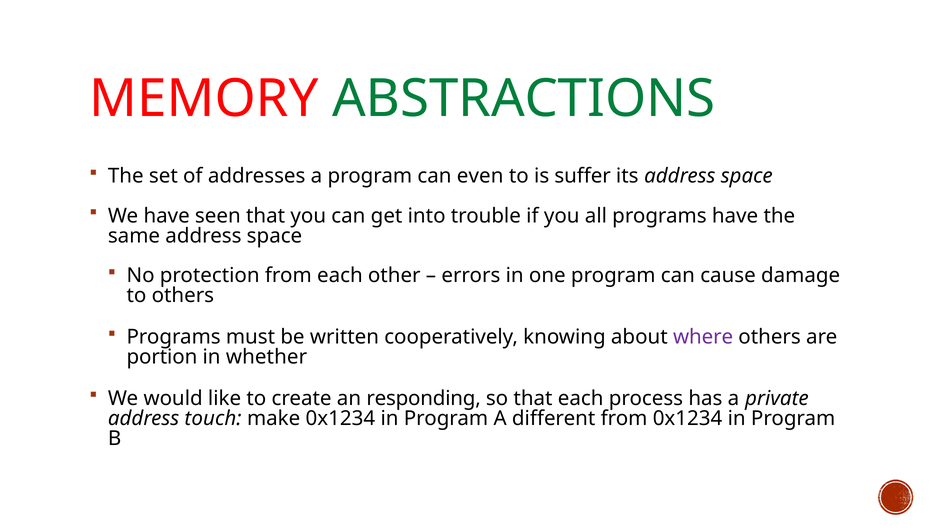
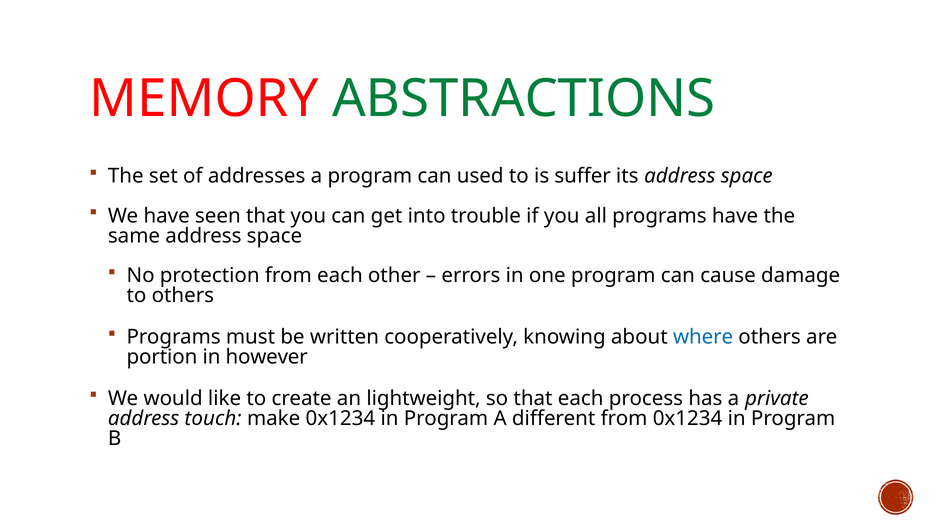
even: even -> used
where colour: purple -> blue
whether: whether -> however
responding: responding -> lightweight
